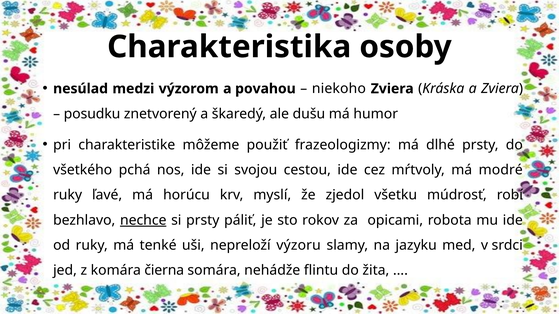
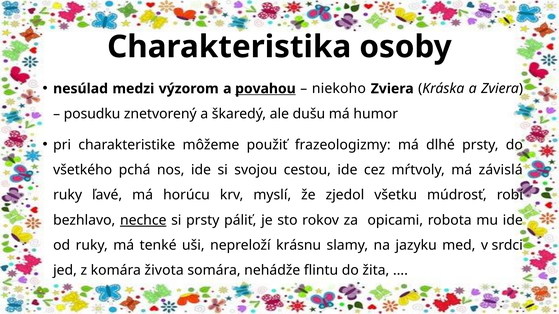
povahou underline: none -> present
modré: modré -> závislá
výzoru: výzoru -> krásnu
čierna: čierna -> života
